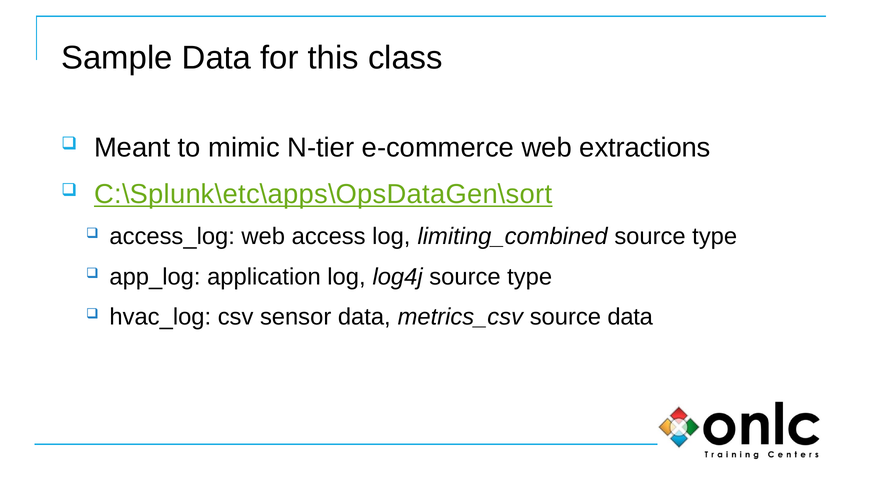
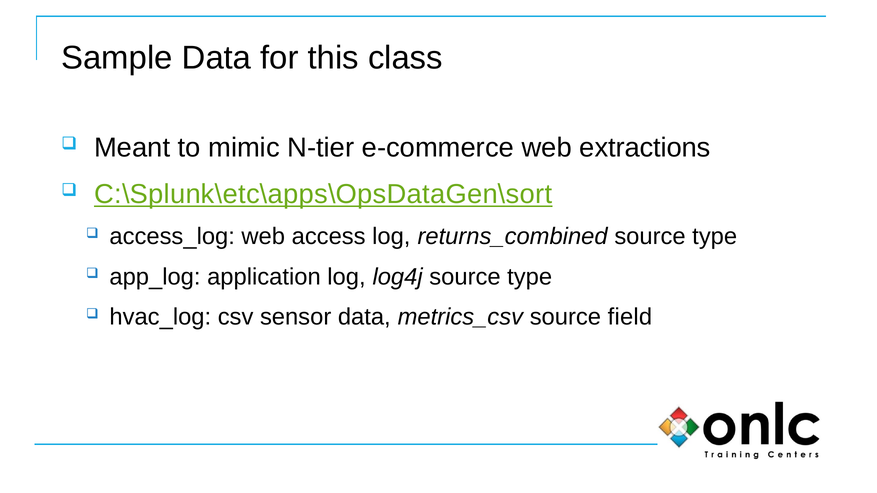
limiting_combined: limiting_combined -> returns_combined
source data: data -> field
